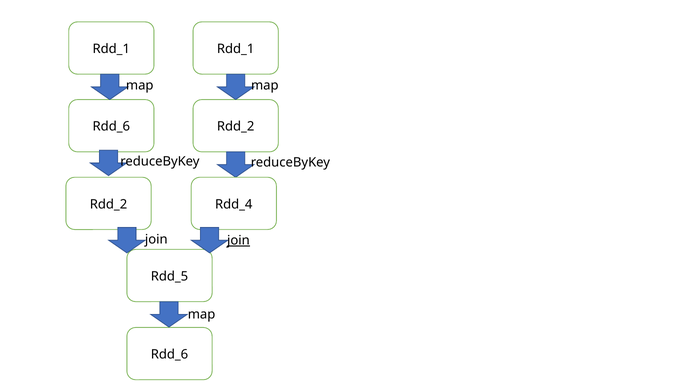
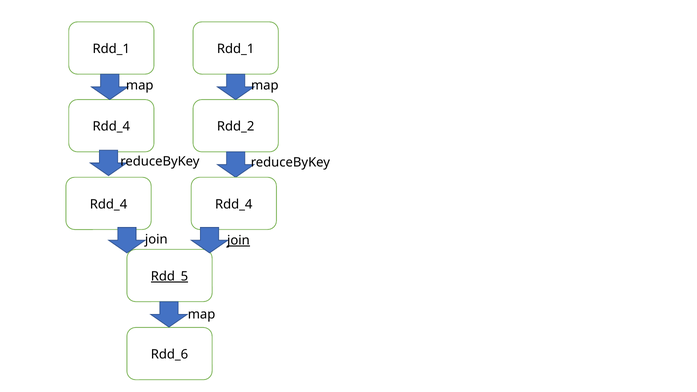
Rdd_6 at (111, 127): Rdd_6 -> Rdd_4
Rdd_2 at (109, 204): Rdd_2 -> Rdd_4
Rdd_5 underline: none -> present
